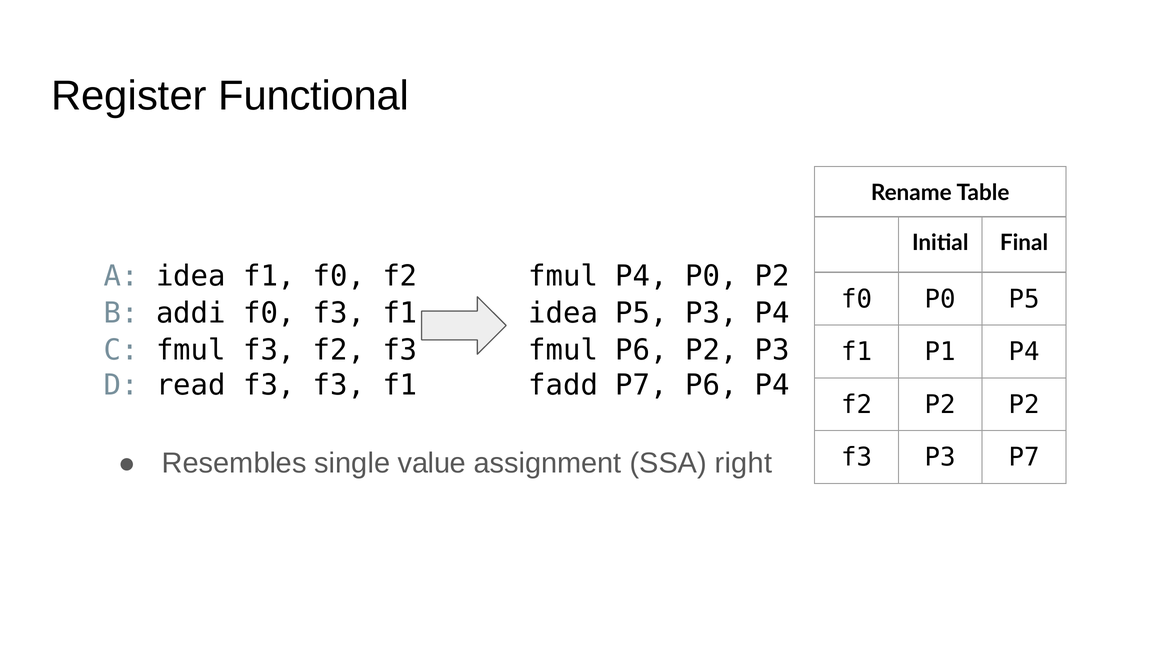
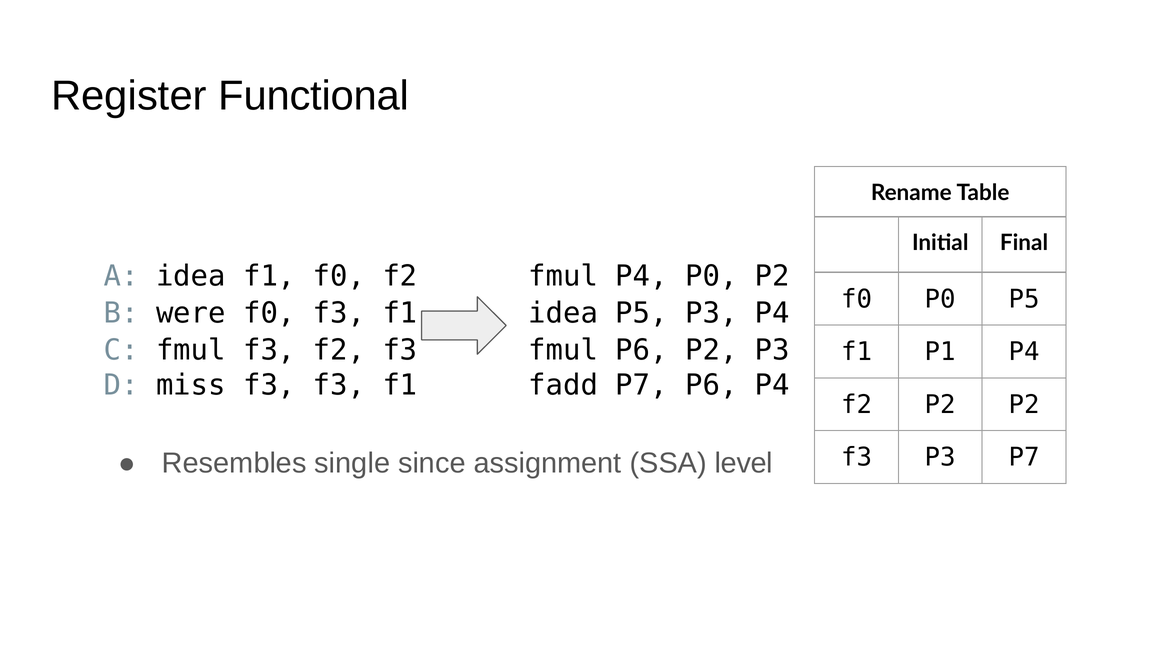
addi: addi -> were
read: read -> miss
value: value -> since
right: right -> level
